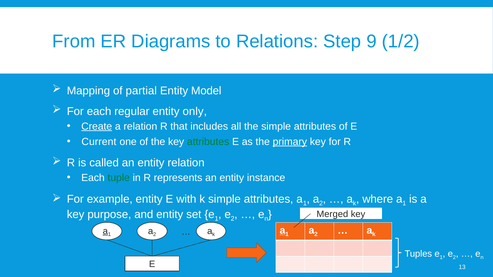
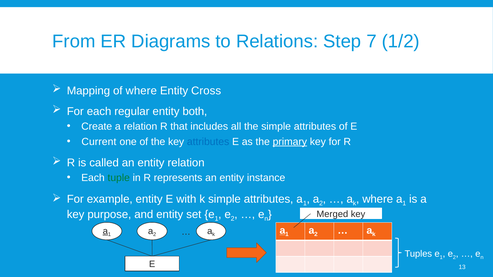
9: 9 -> 7
of partial: partial -> where
Model: Model -> Cross
only: only -> both
Create underline: present -> none
attributes at (208, 142) colour: green -> blue
